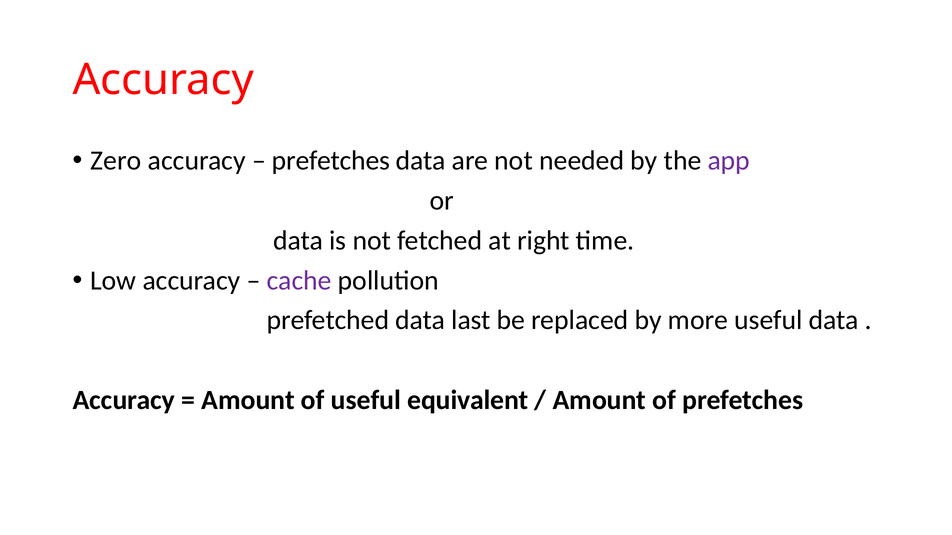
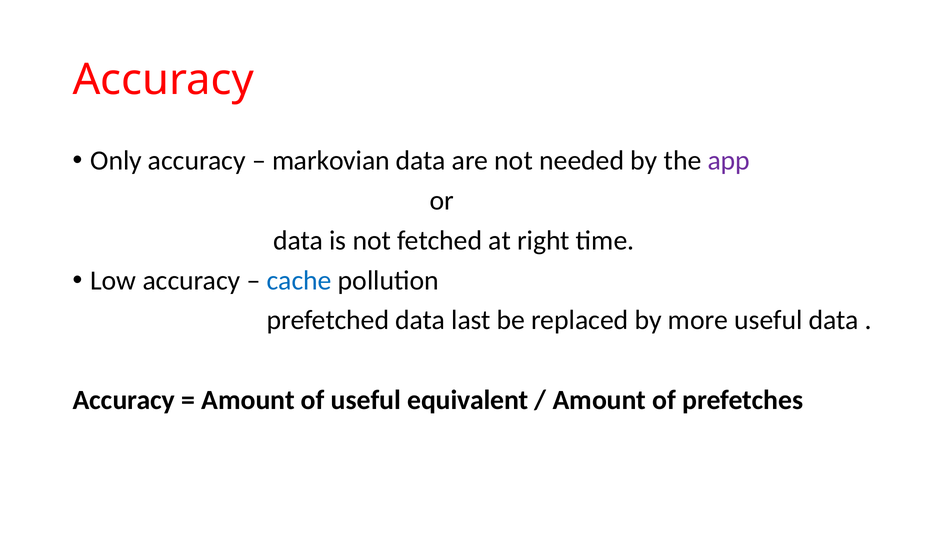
Zero: Zero -> Only
prefetches at (331, 161): prefetches -> markovian
cache colour: purple -> blue
